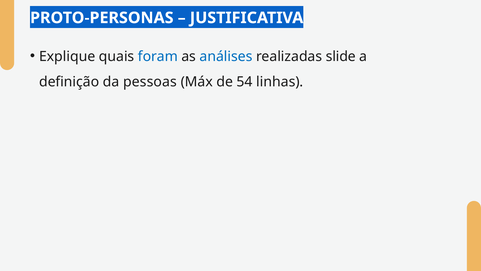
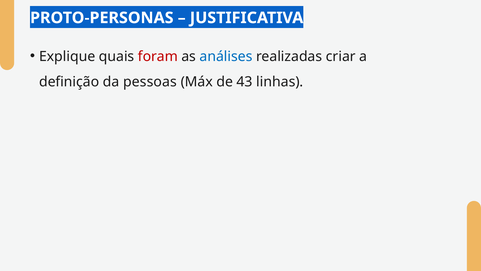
foram colour: blue -> red
slide: slide -> criar
54: 54 -> 43
